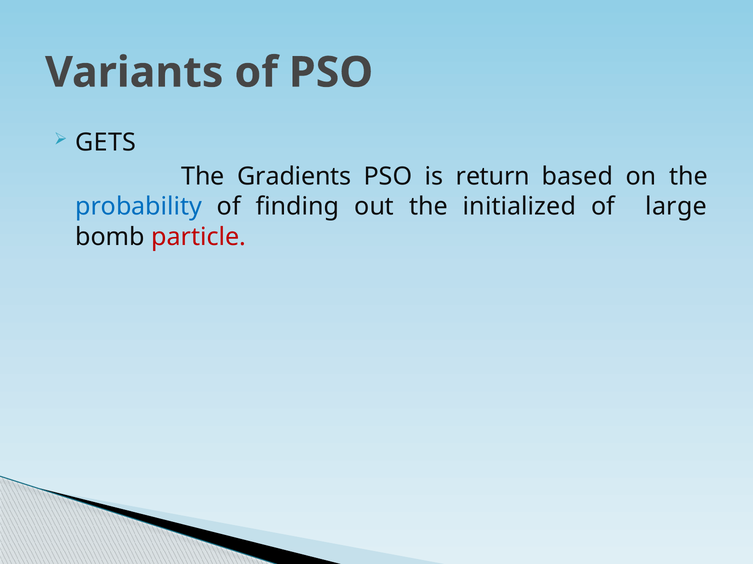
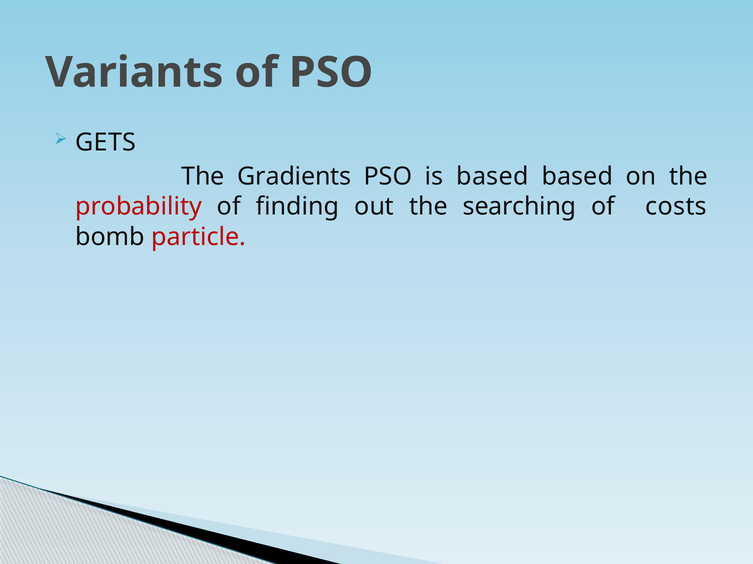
is return: return -> based
probability colour: blue -> red
initialized: initialized -> searching
large: large -> costs
